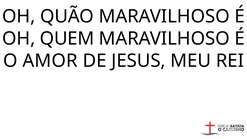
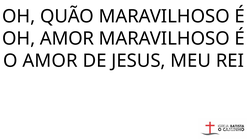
OH QUEM: QUEM -> AMOR
